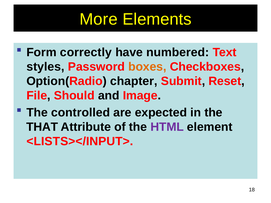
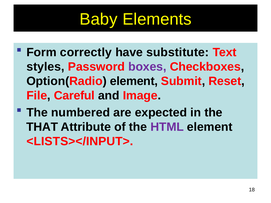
More: More -> Baby
numbered: numbered -> substitute
boxes colour: orange -> purple
Option(Radio chapter: chapter -> element
Should: Should -> Careful
controlled: controlled -> numbered
